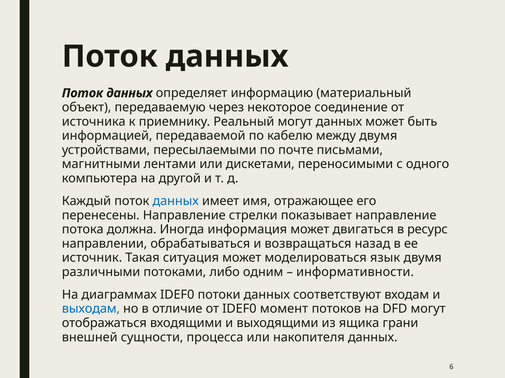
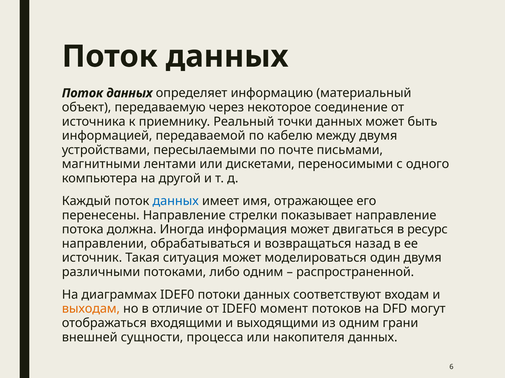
Реальный могут: могут -> точки
язык: язык -> один
информативности: информативности -> распространенной
выходам colour: blue -> orange
из ящика: ящика -> одним
